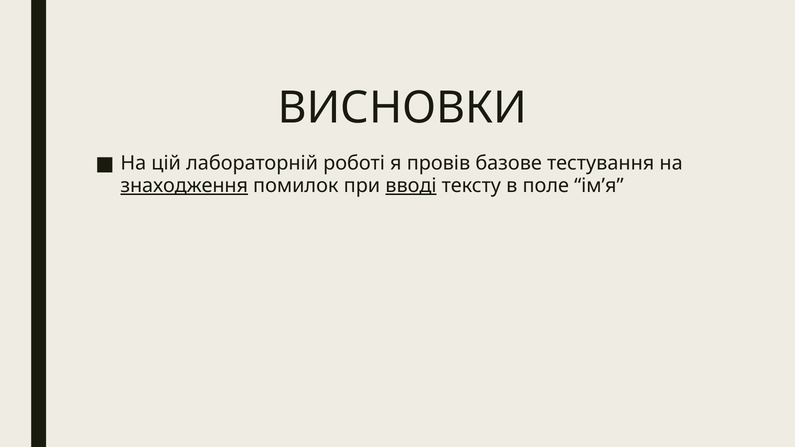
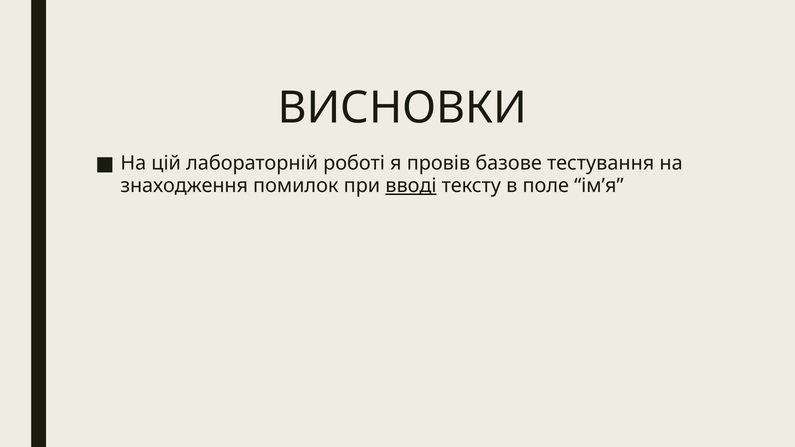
знаходження underline: present -> none
